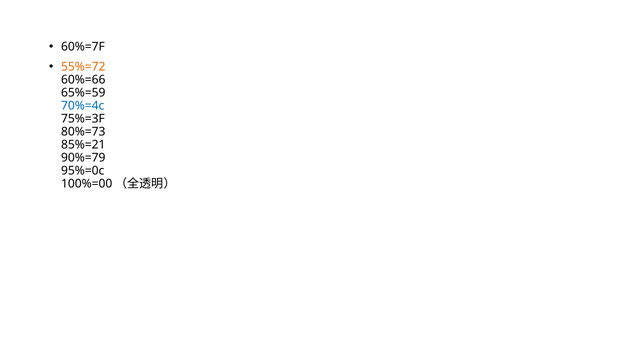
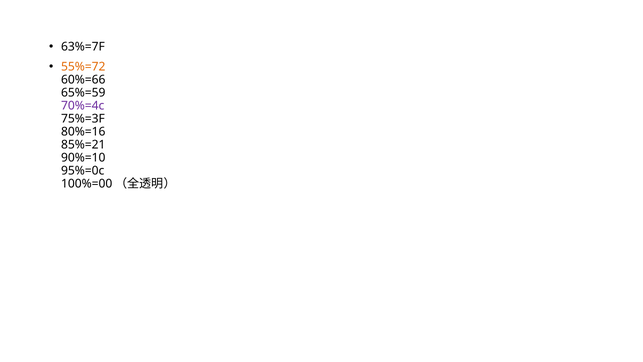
60%=7F: 60%=7F -> 63%=7F
70%=4c colour: blue -> purple
80%=73: 80%=73 -> 80%=16
90%=79: 90%=79 -> 90%=10
